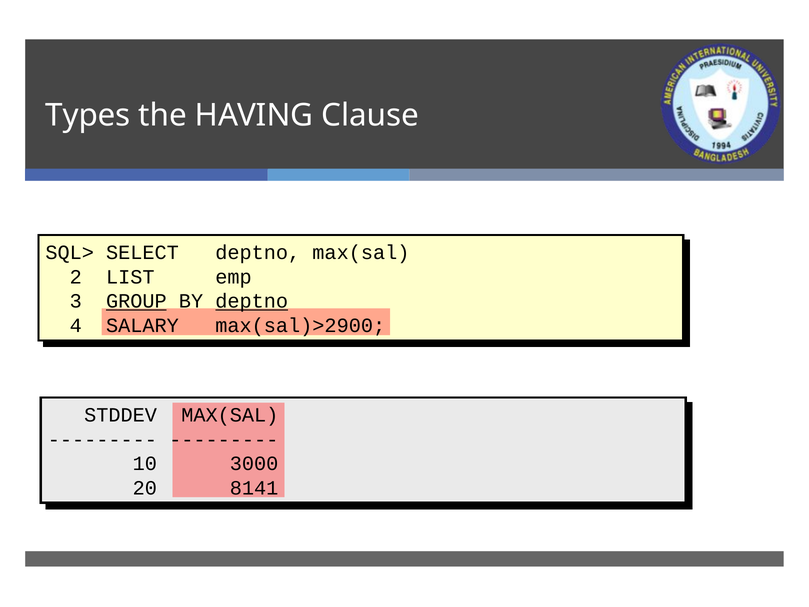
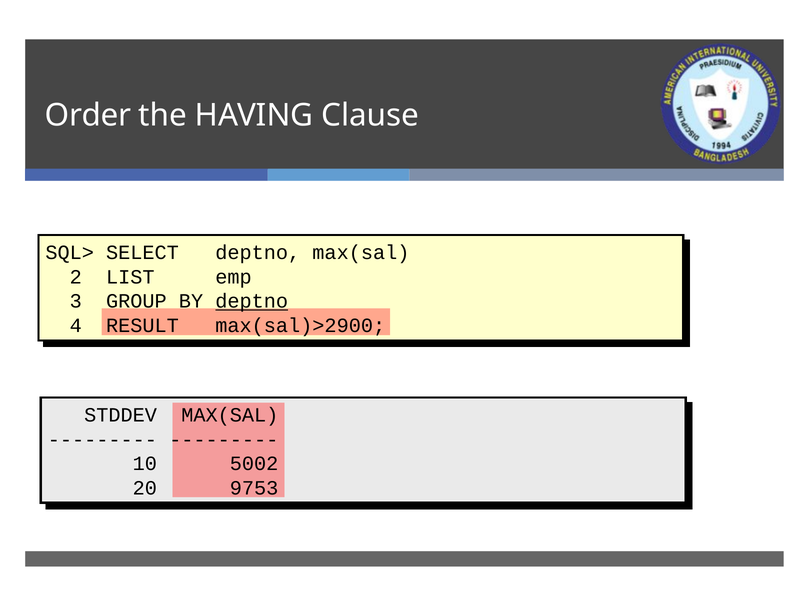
Types: Types -> Order
GROUP underline: present -> none
SALARY: SALARY -> RESULT
3000: 3000 -> 5002
8141: 8141 -> 9753
